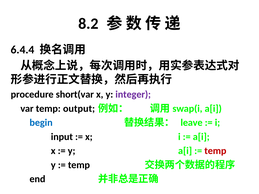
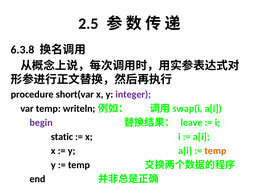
8.2: 8.2 -> 2.5
6.4.4: 6.4.4 -> 6.3.8
output: output -> writeln
begin colour: blue -> purple
input: input -> static
temp at (215, 151) colour: red -> orange
